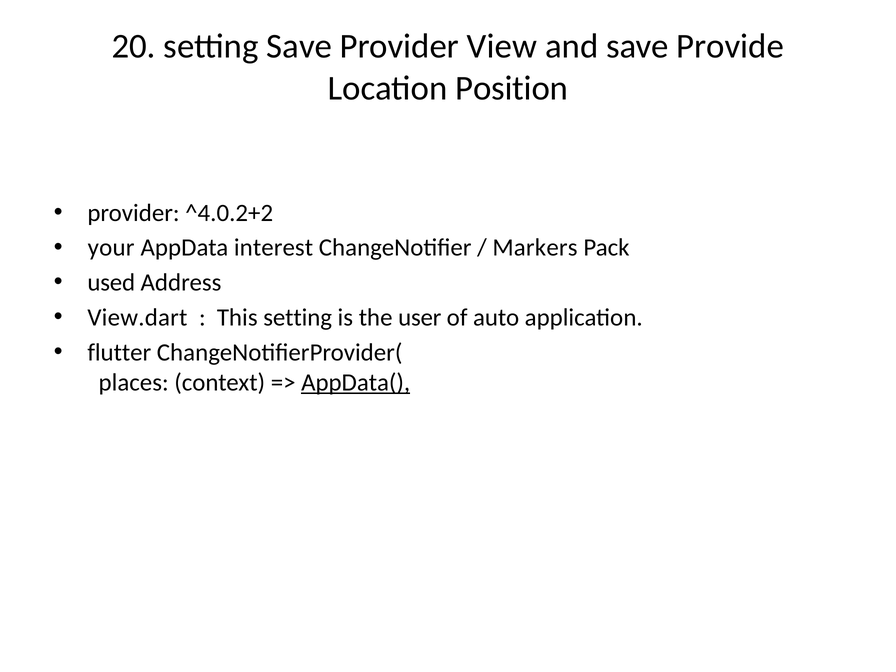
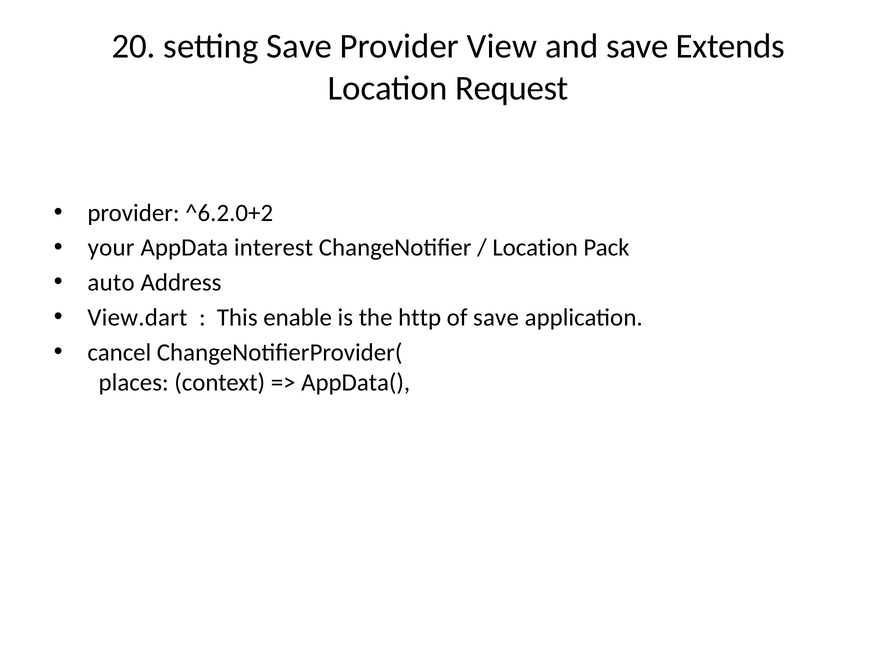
Provide: Provide -> Extends
Position: Position -> Request
^4.0.2+2: ^4.0.2+2 -> ^6.2.0+2
Markers at (535, 248): Markers -> Location
used: used -> auto
This setting: setting -> enable
user: user -> http
of auto: auto -> save
flutter: flutter -> cancel
AppData( underline: present -> none
